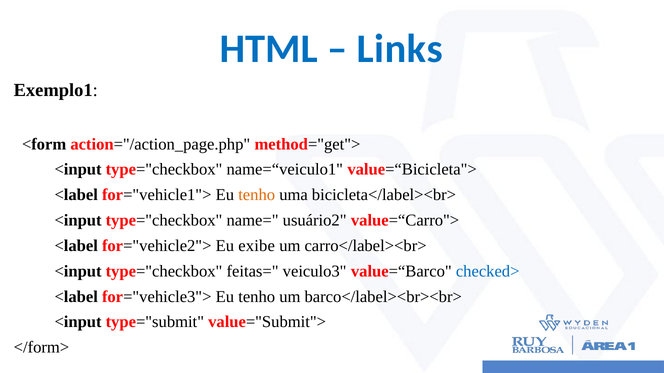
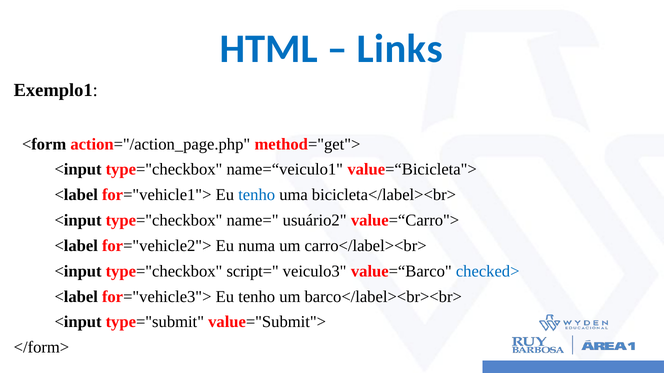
tenho at (257, 195) colour: orange -> blue
exibe: exibe -> numa
feitas=: feitas= -> script=
